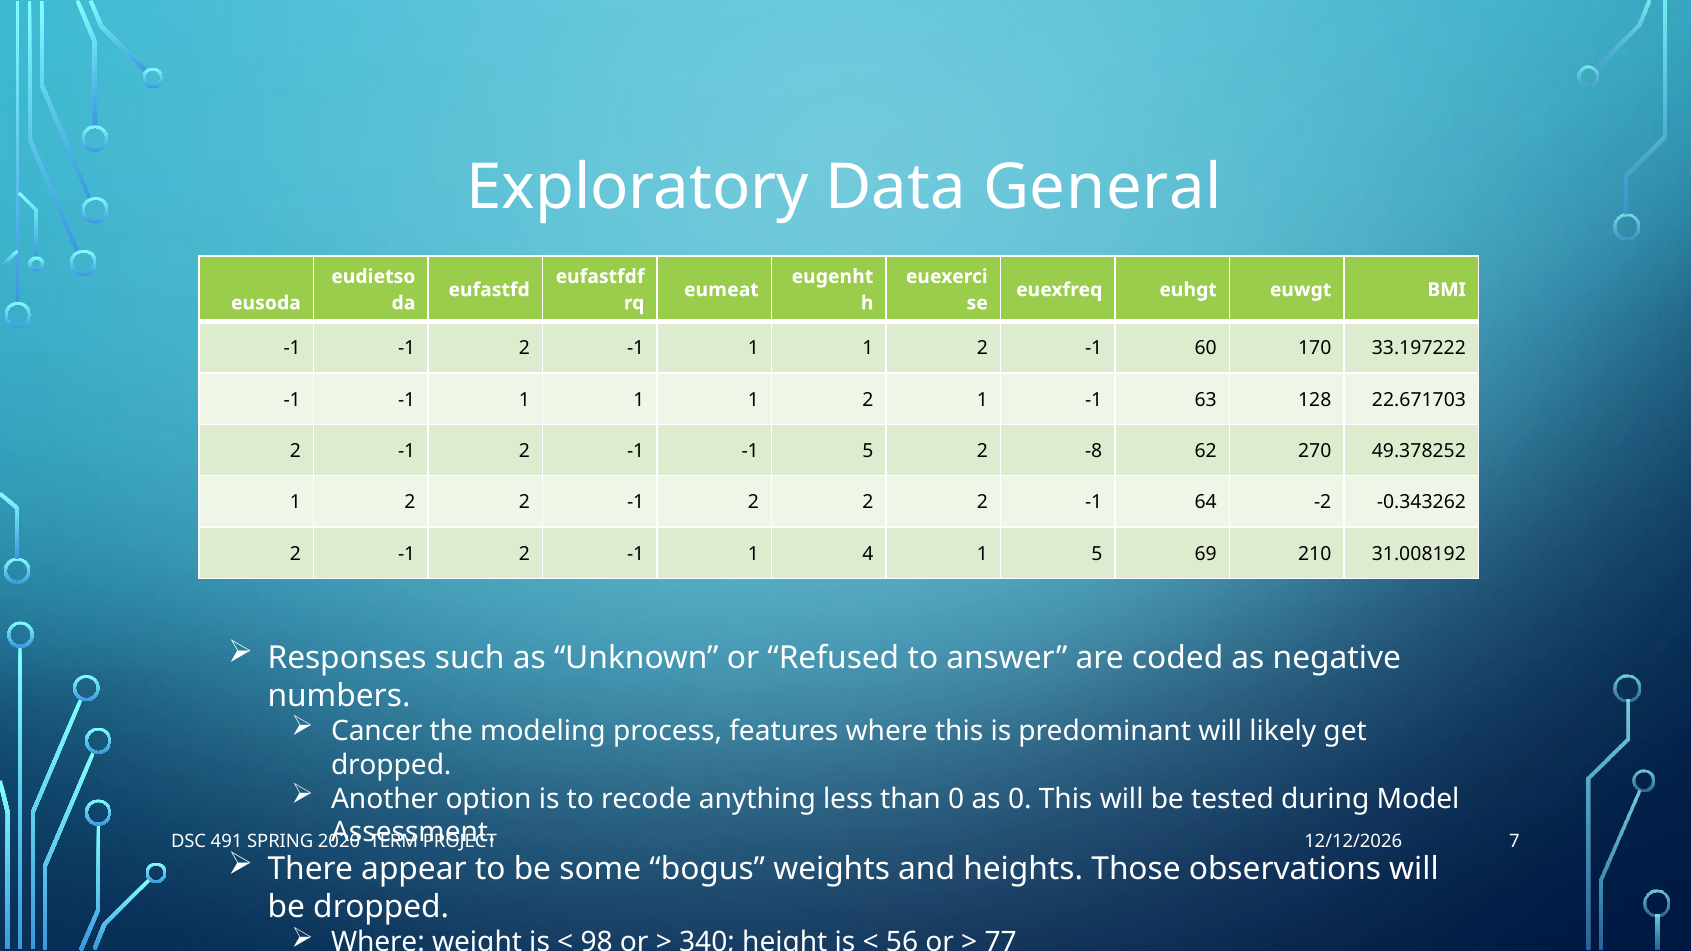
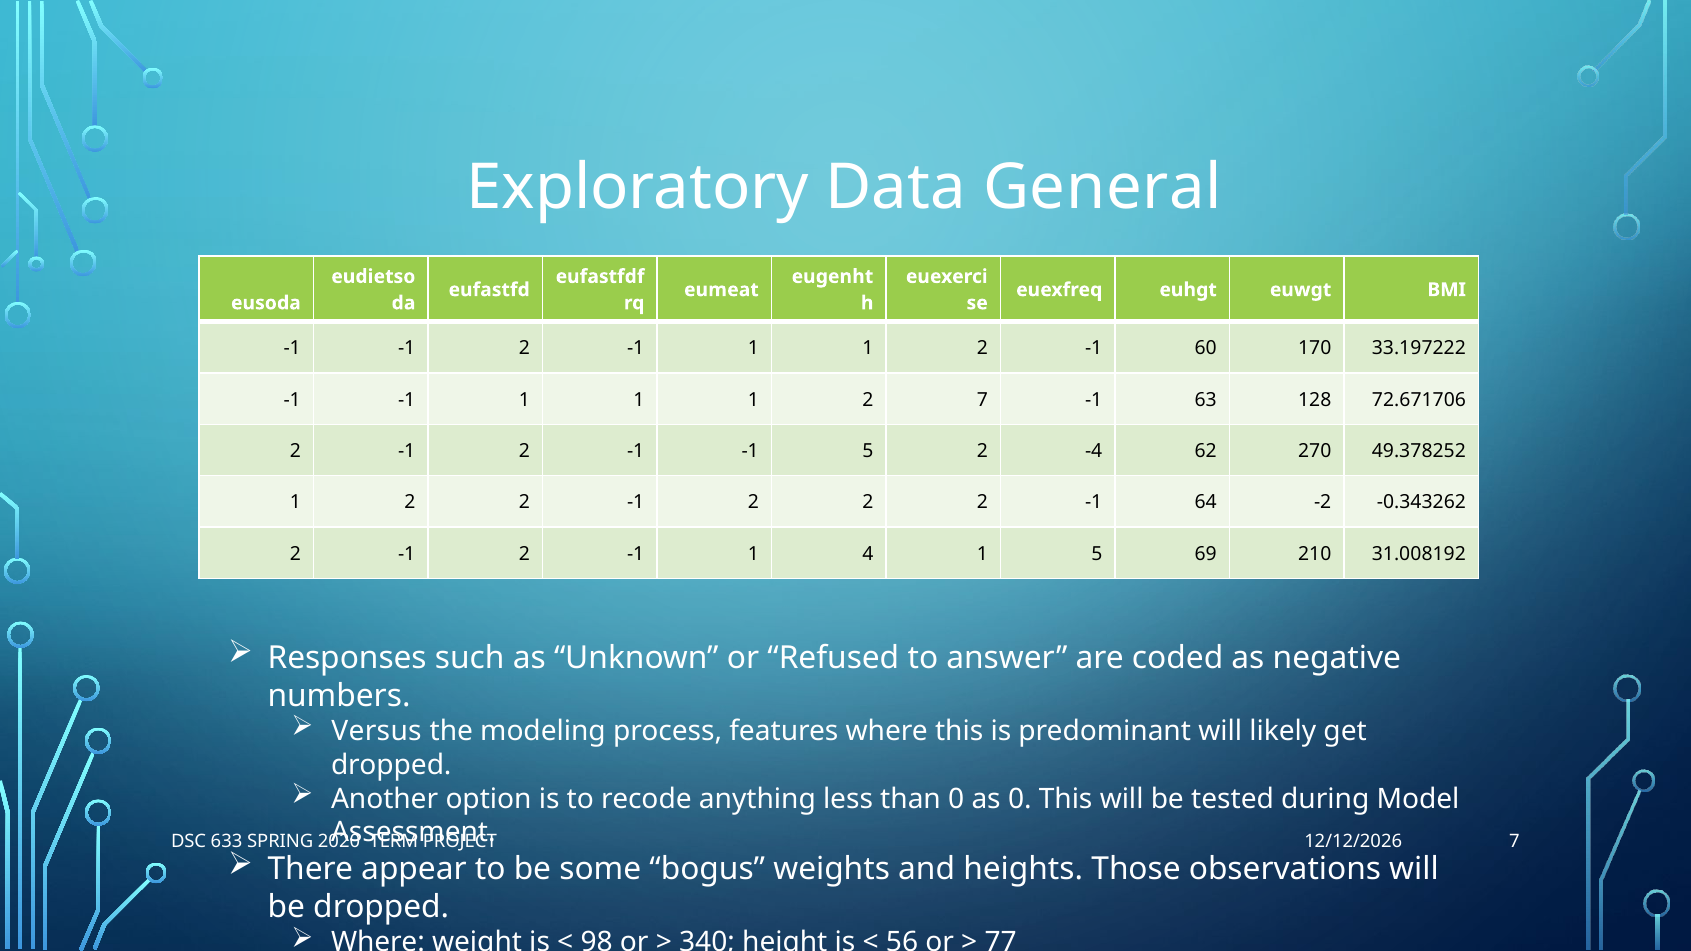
2 1: 1 -> 7
22.671703: 22.671703 -> 72.671706
-8: -8 -> -4
Cancer: Cancer -> Versus
491: 491 -> 633
